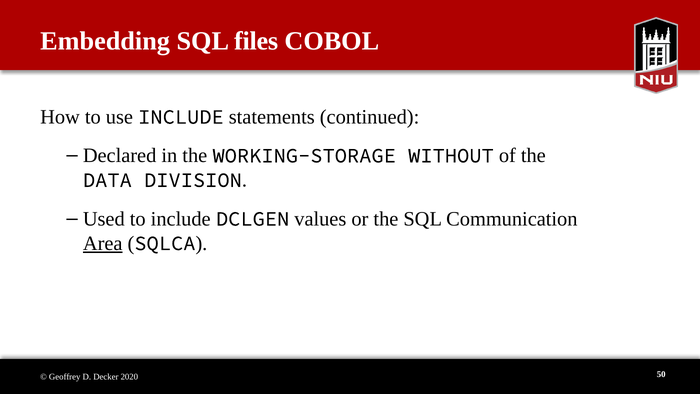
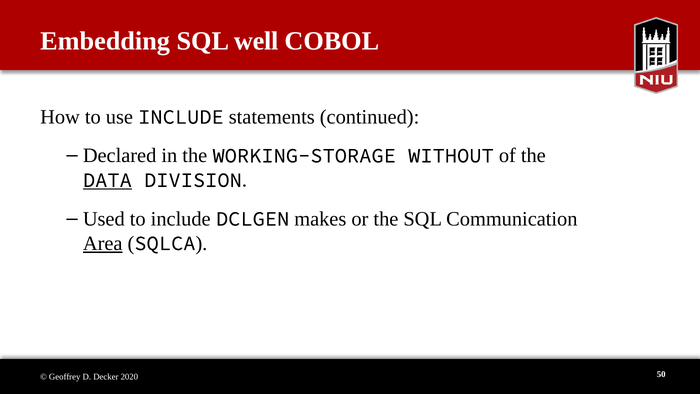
files: files -> well
DATA underline: none -> present
values: values -> makes
